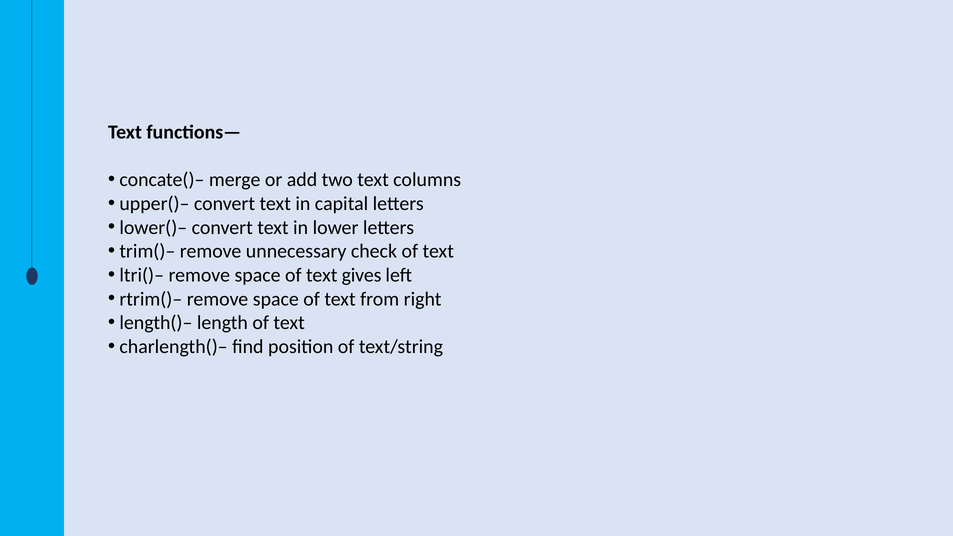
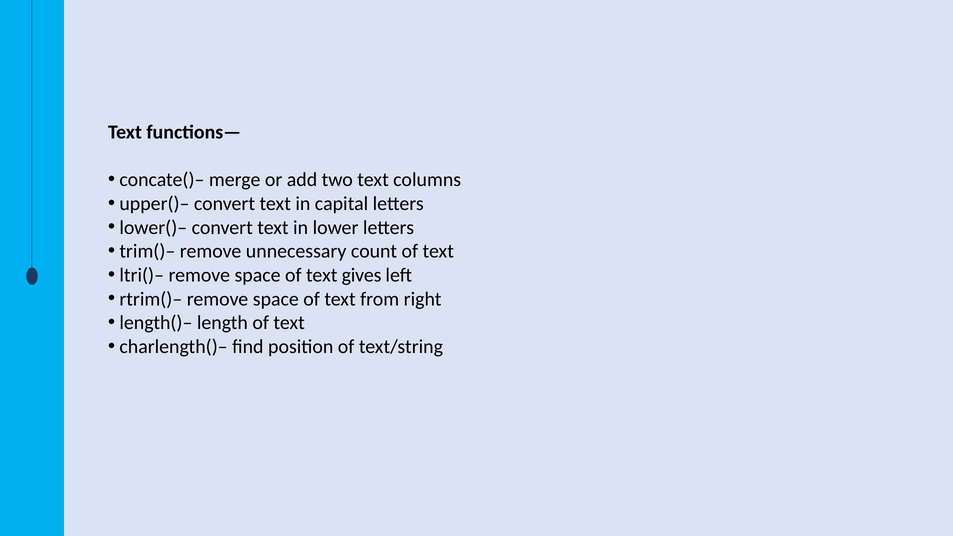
check: check -> count
